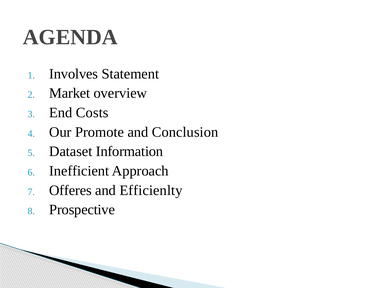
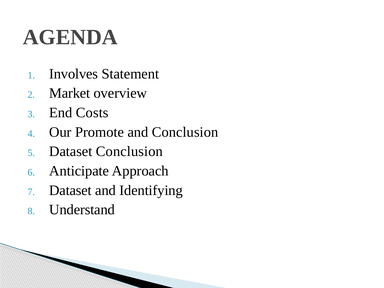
Dataset Information: Information -> Conclusion
Inefficient: Inefficient -> Anticipate
Offeres at (70, 190): Offeres -> Dataset
Efficienlty: Efficienlty -> Identifying
Prospective: Prospective -> Understand
